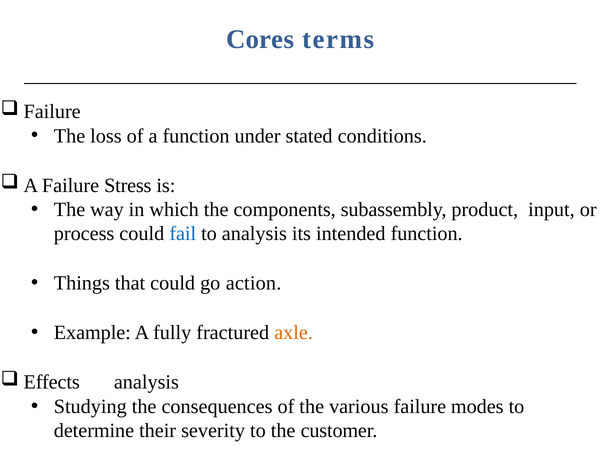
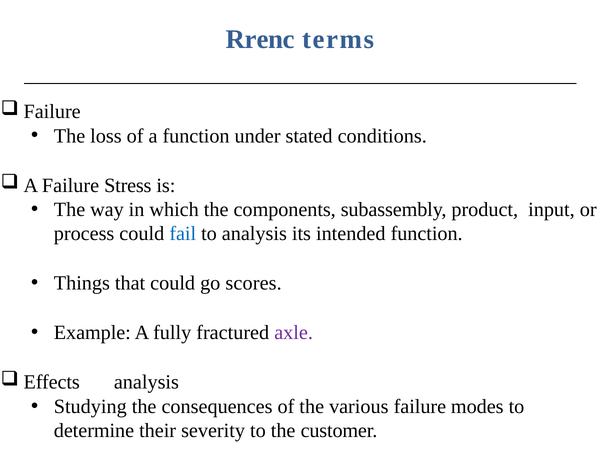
Cores: Cores -> Rrenc
action: action -> scores
axle colour: orange -> purple
